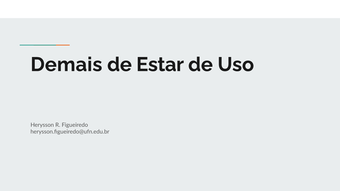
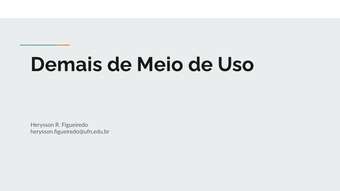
Estar: Estar -> Meio
